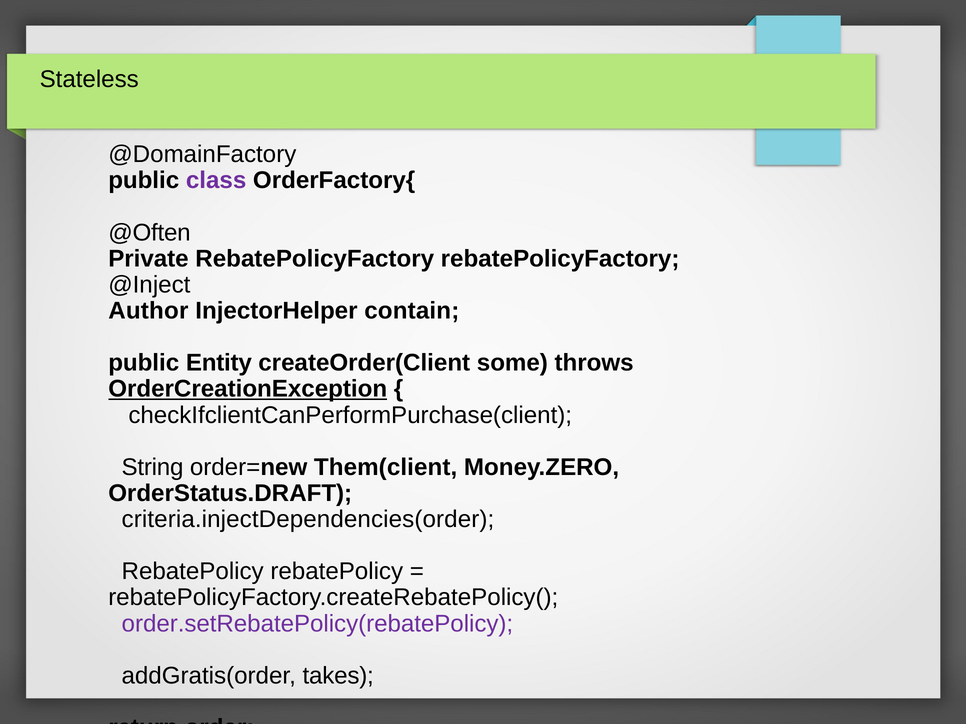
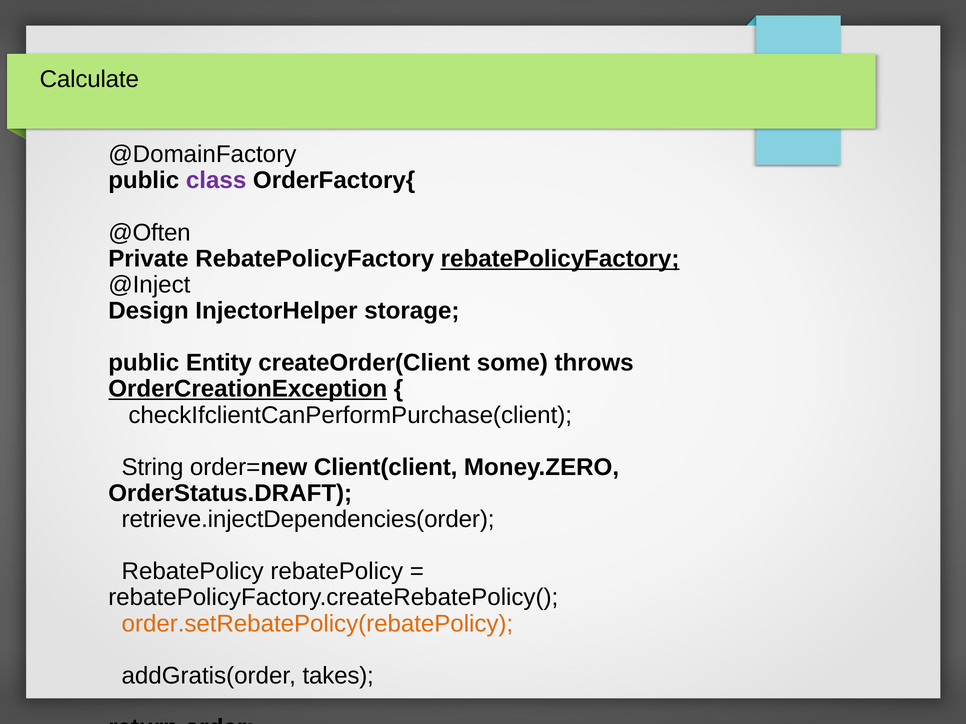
Stateless: Stateless -> Calculate
rebatePolicyFactory at (560, 259) underline: none -> present
Author: Author -> Design
contain: contain -> storage
Them(client: Them(client -> Client(client
criteria.injectDependencies(order: criteria.injectDependencies(order -> retrieve.injectDependencies(order
order.setRebatePolicy(rebatePolicy colour: purple -> orange
